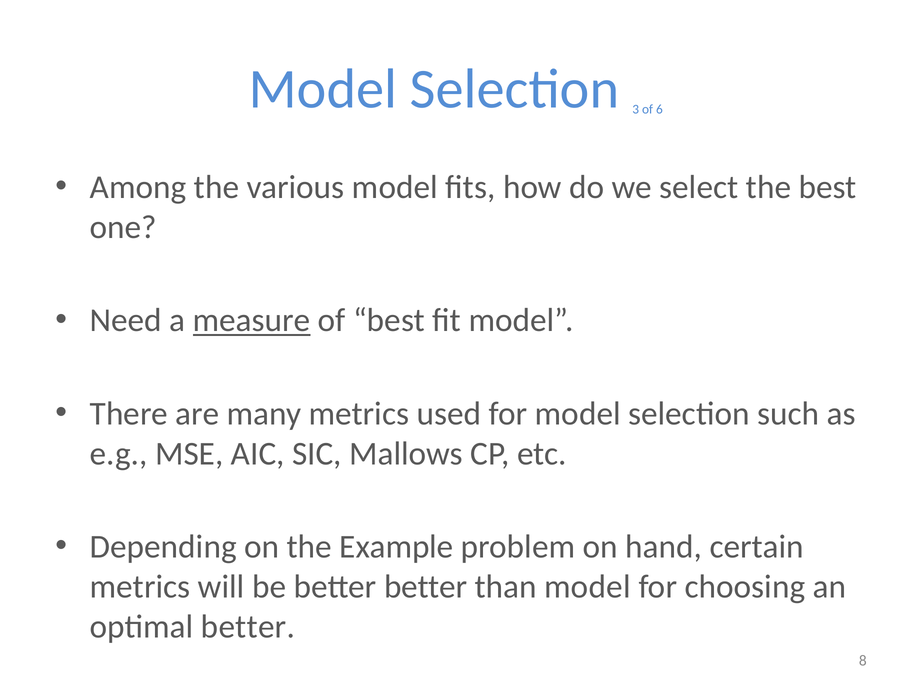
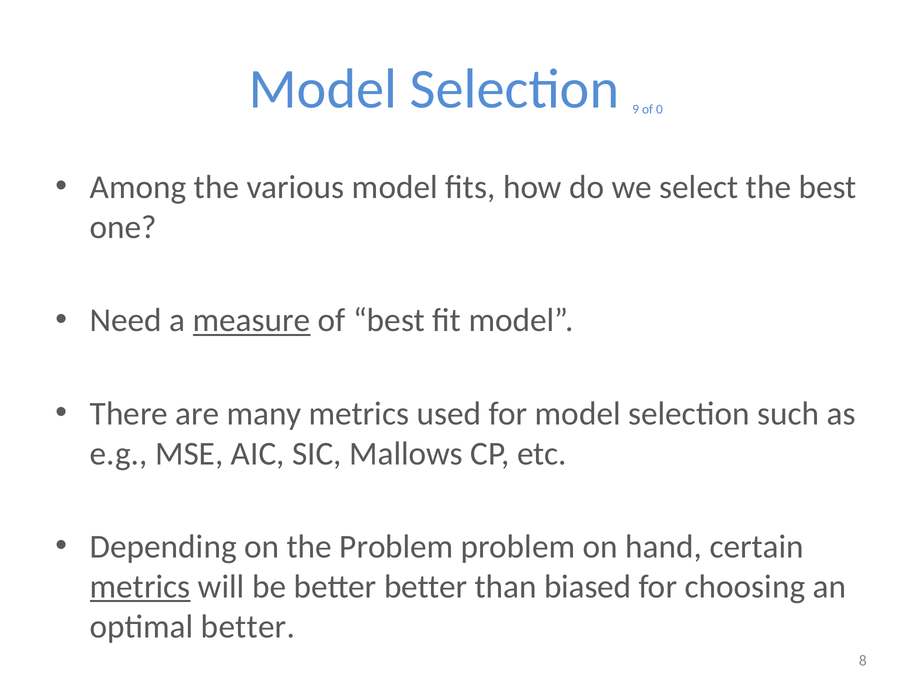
3: 3 -> 9
6: 6 -> 0
the Example: Example -> Problem
metrics at (140, 586) underline: none -> present
than model: model -> biased
